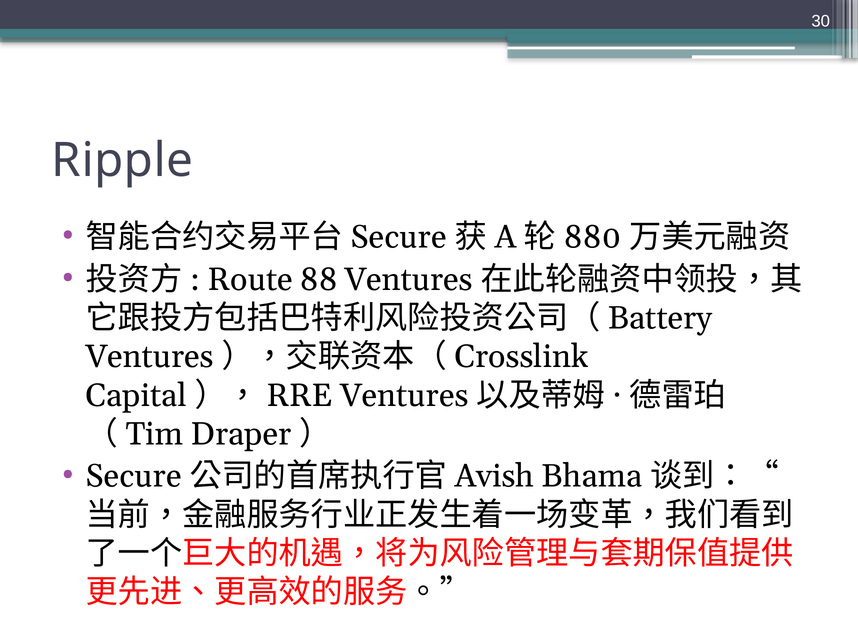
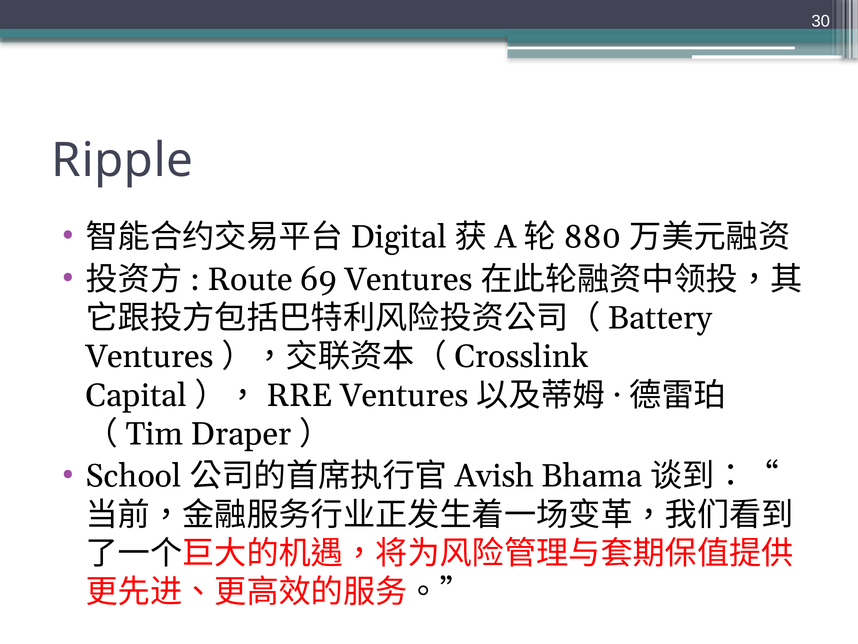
Secure at (399, 237): Secure -> Digital
88: 88 -> 69
Secure at (134, 476): Secure -> School
